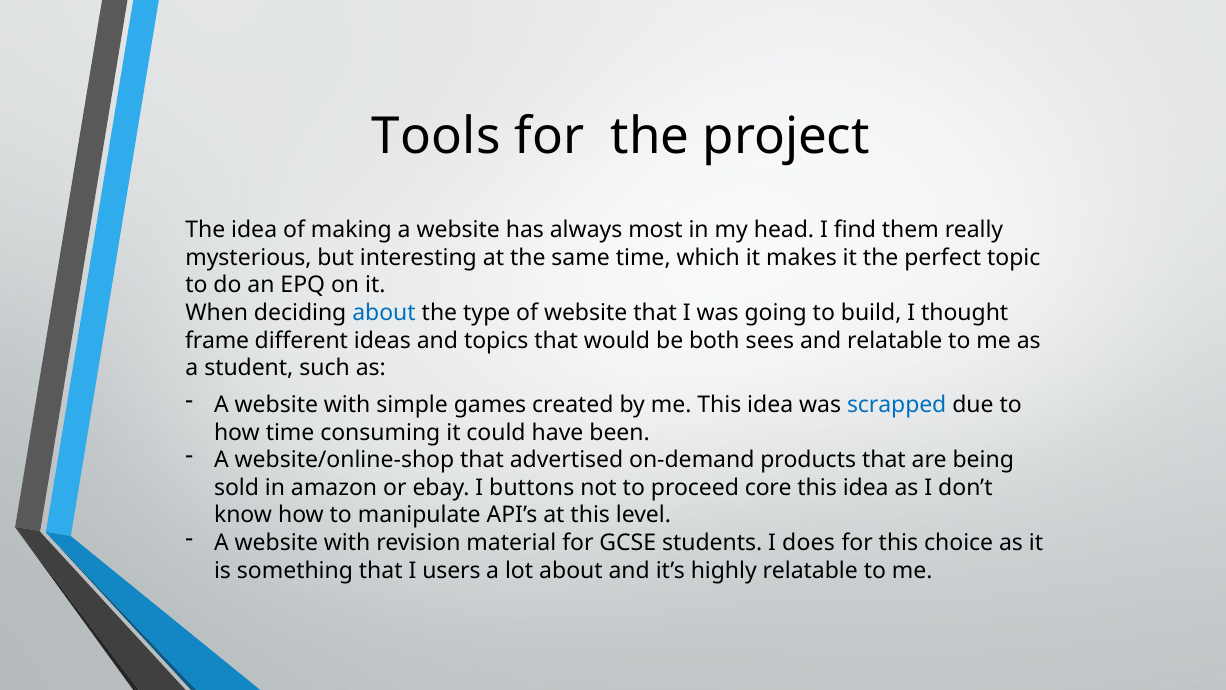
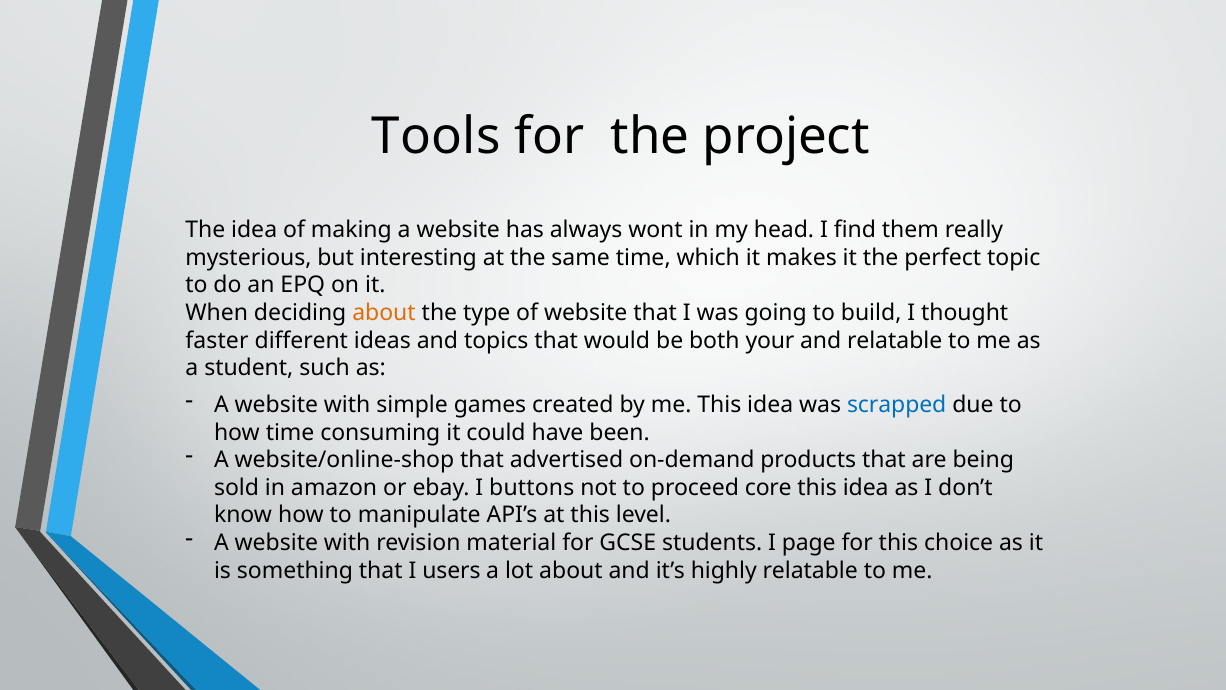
most: most -> wont
about at (384, 313) colour: blue -> orange
frame: frame -> faster
sees: sees -> your
does: does -> page
